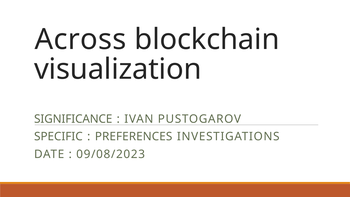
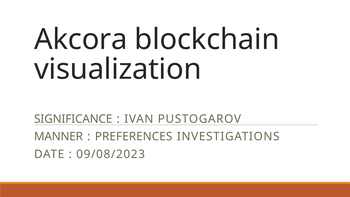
Across: Across -> Akcora
SPECIFIC: SPECIFIC -> MANNER
